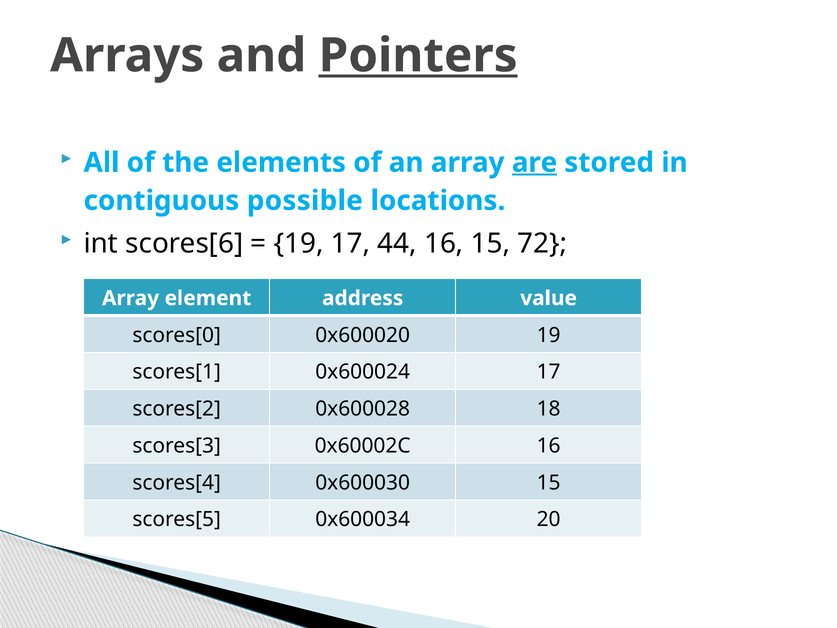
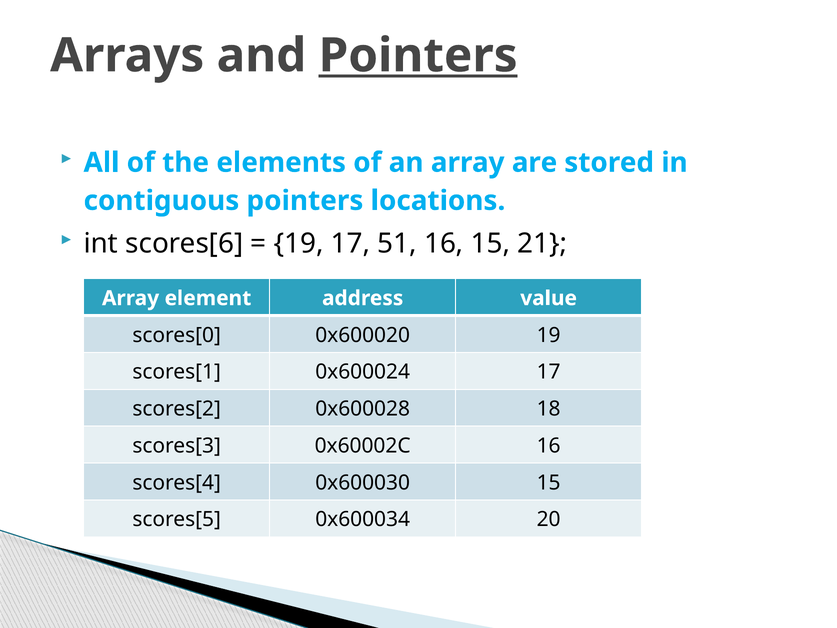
are underline: present -> none
contiguous possible: possible -> pointers
44: 44 -> 51
72: 72 -> 21
